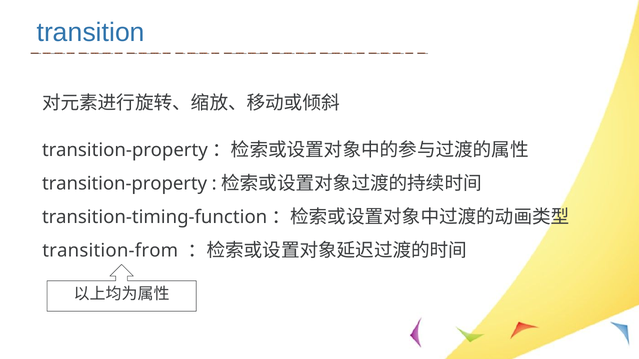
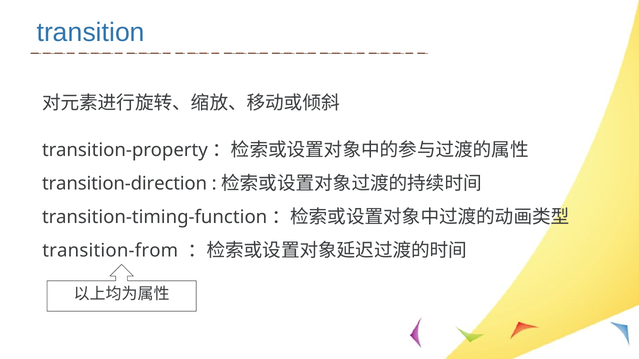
transition-property at (125, 184): transition-property -> transition-direction
